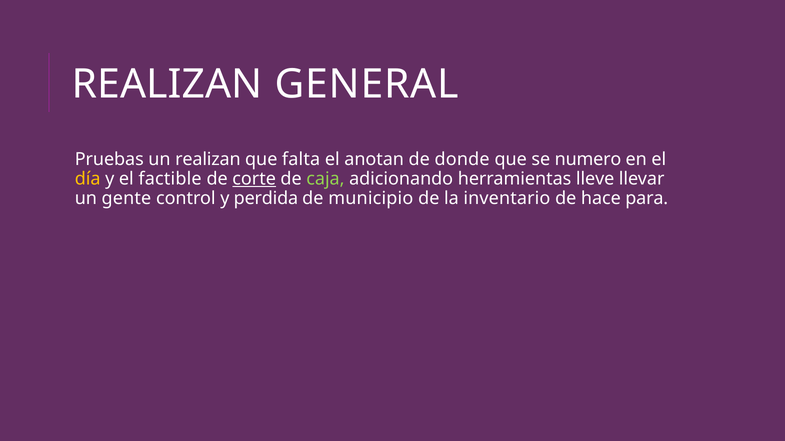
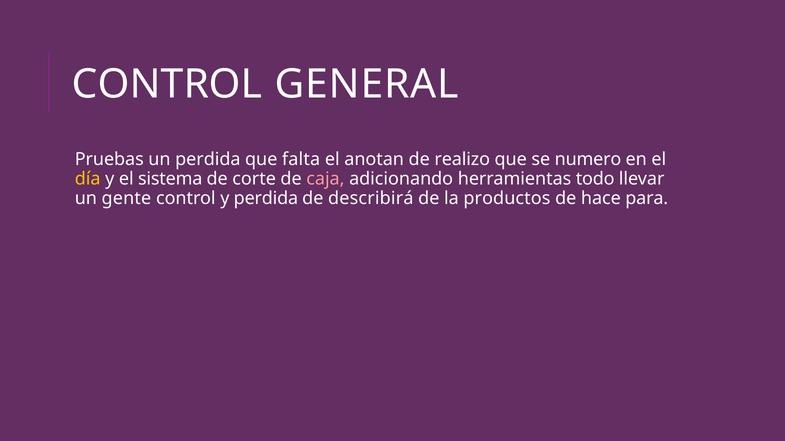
REALIZAN at (167, 84): REALIZAN -> CONTROL
un realizan: realizan -> perdida
donde: donde -> realizo
factible: factible -> sistema
corte underline: present -> none
caja colour: light green -> pink
lleve: lleve -> todo
municipio: municipio -> describirá
inventario: inventario -> productos
